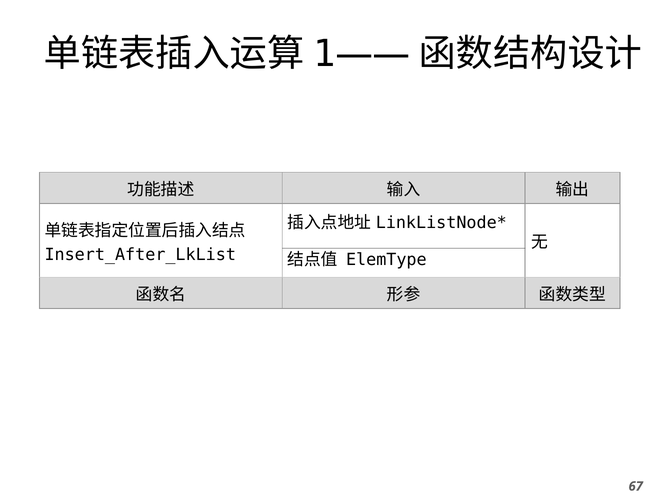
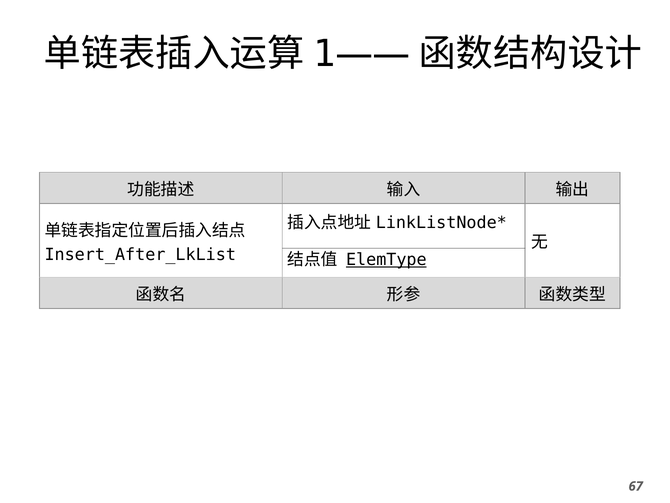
ElemType underline: none -> present
